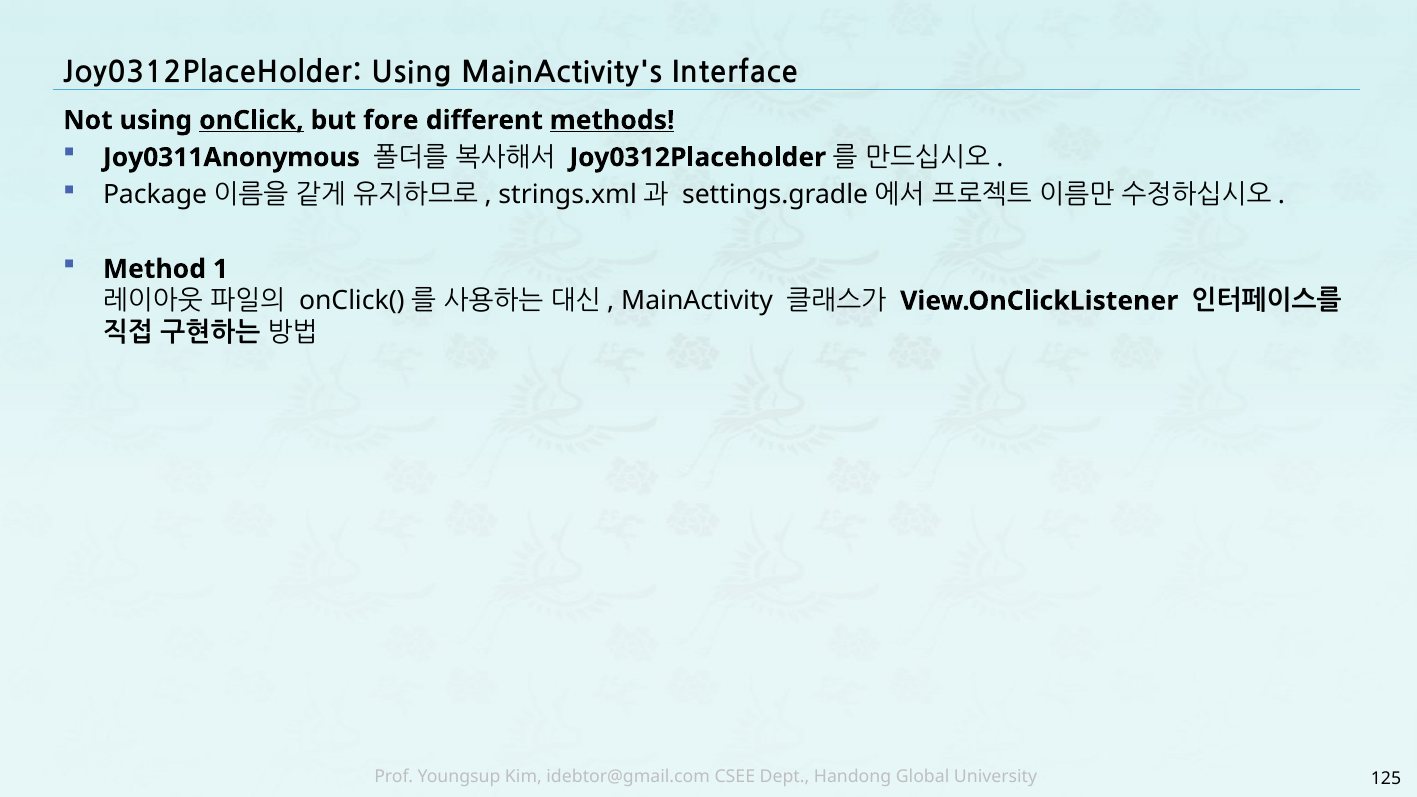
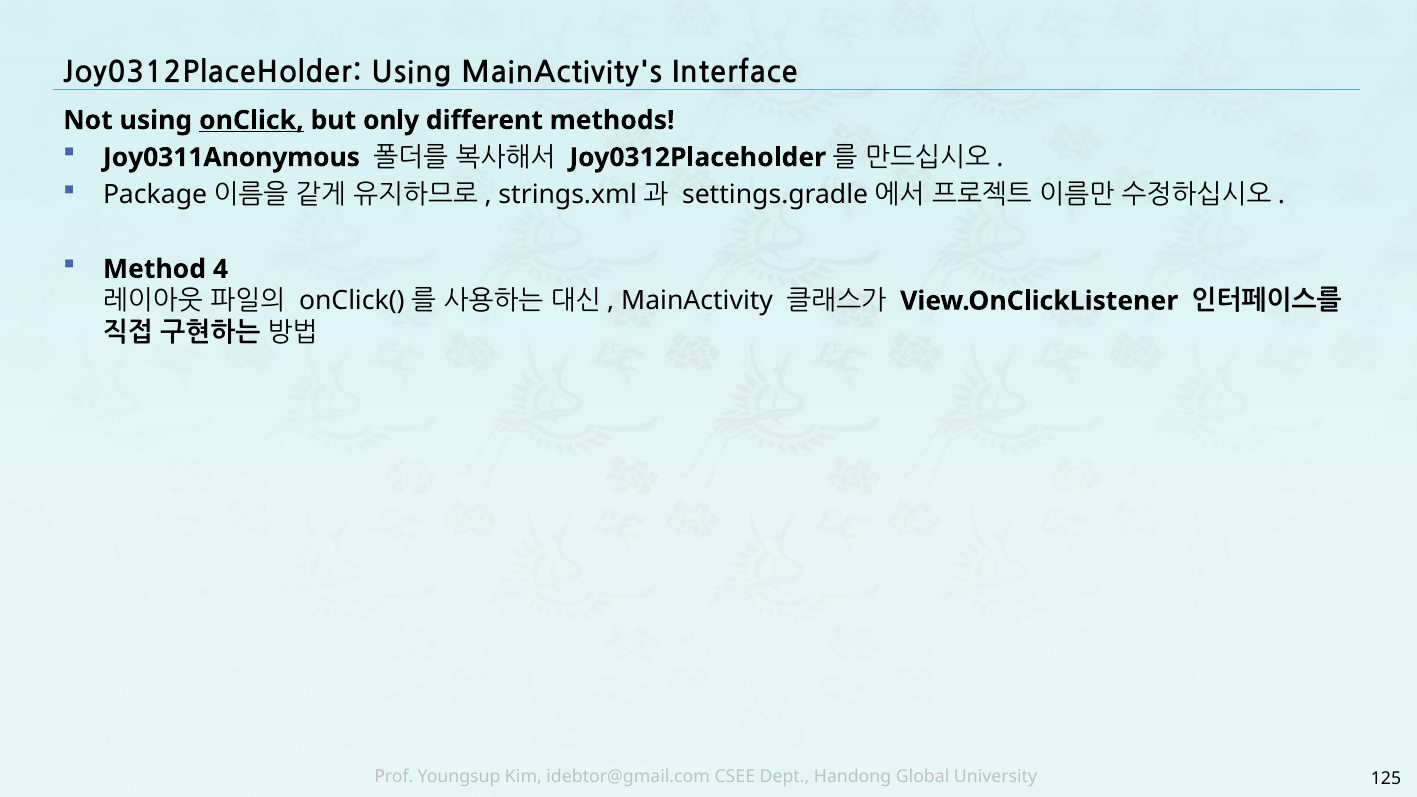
fore: fore -> only
methods underline: present -> none
1: 1 -> 4
